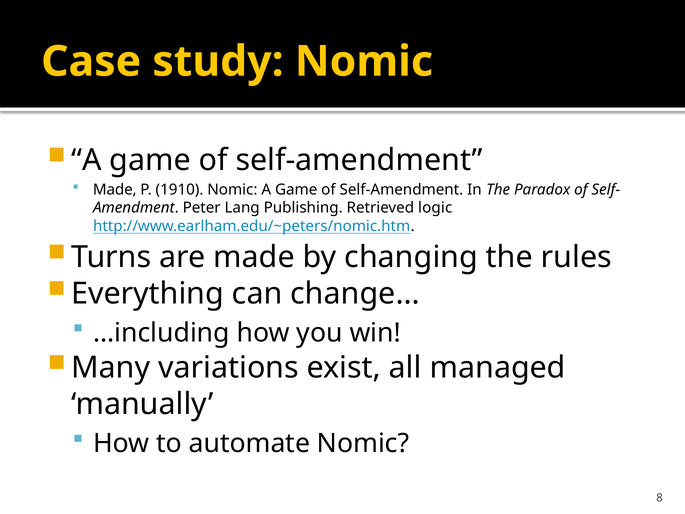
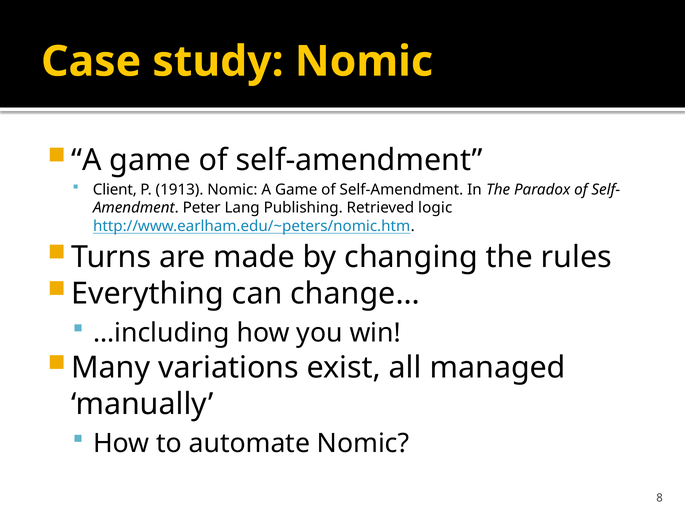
Made at (115, 190): Made -> Client
1910: 1910 -> 1913
